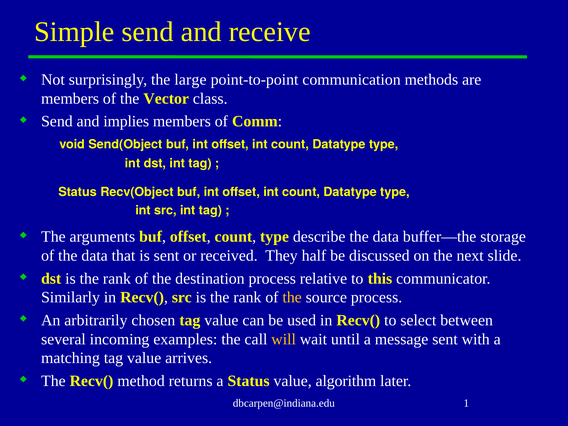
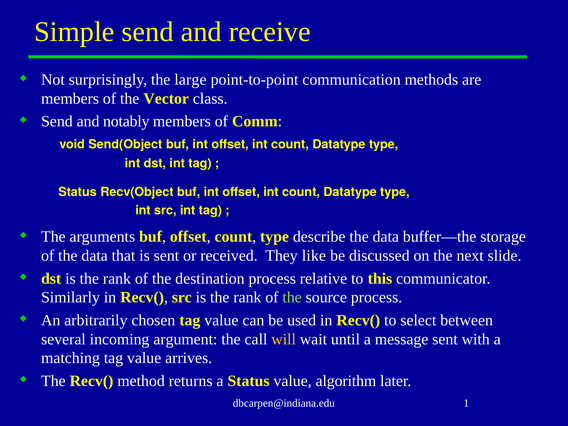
implies: implies -> notably
half: half -> like
the at (292, 297) colour: yellow -> light green
examples: examples -> argument
